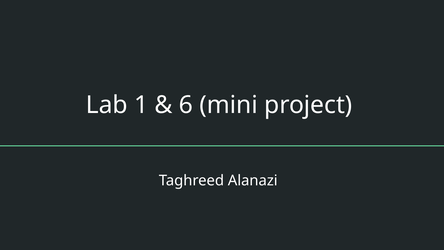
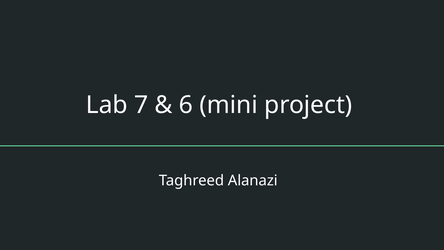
1: 1 -> 7
